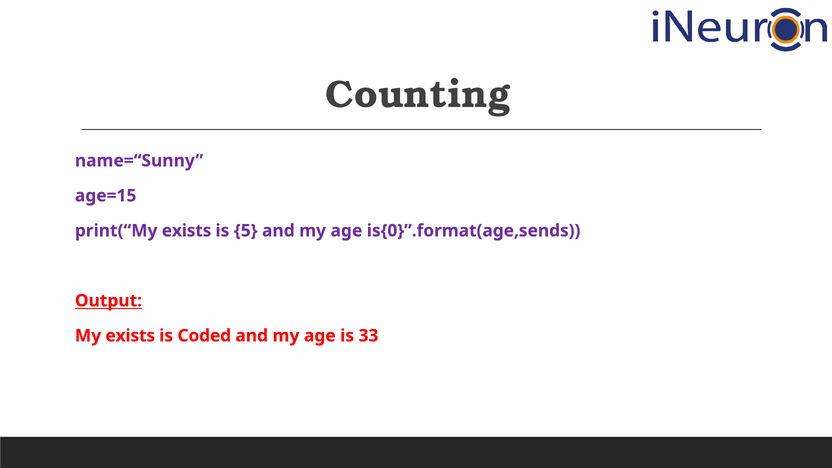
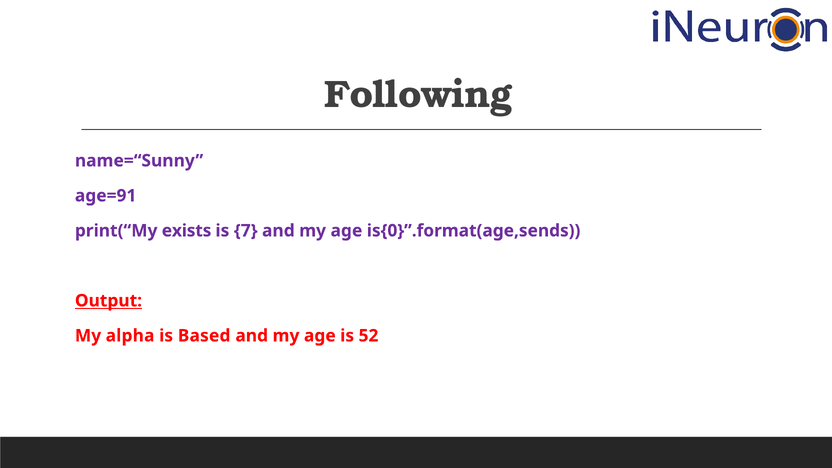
Counting: Counting -> Following
age=15: age=15 -> age=91
5: 5 -> 7
My exists: exists -> alpha
Coded: Coded -> Based
33: 33 -> 52
